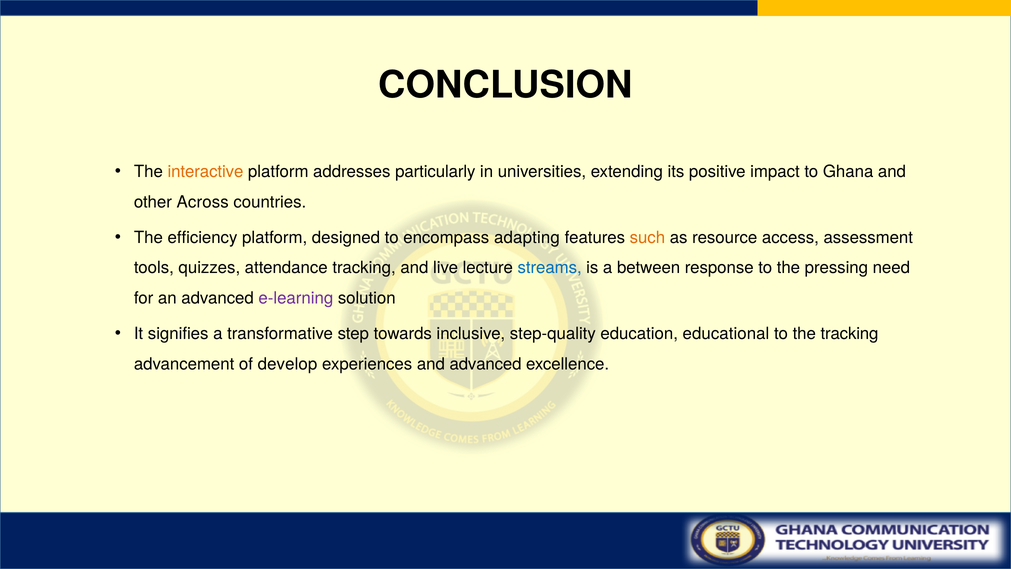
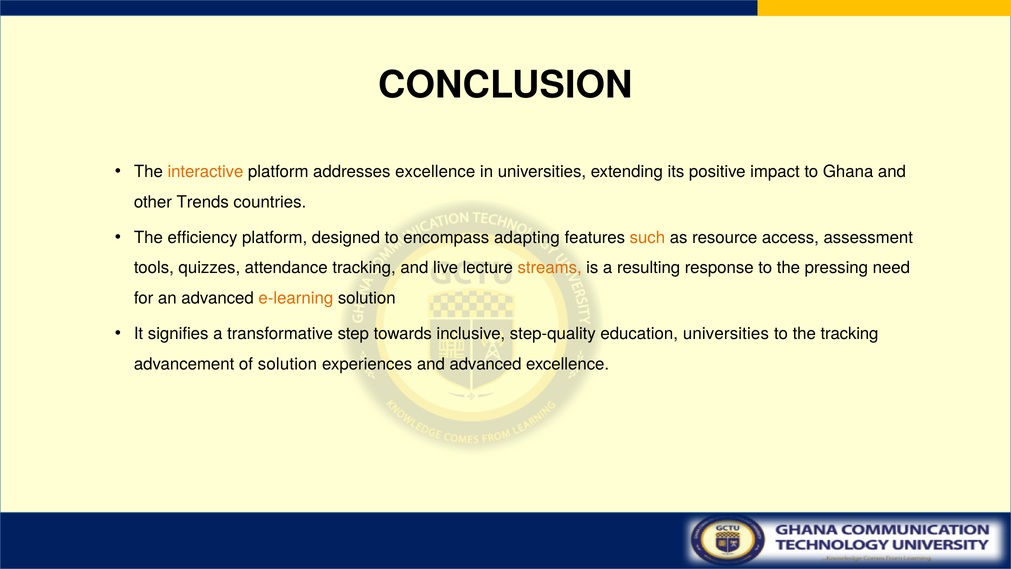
addresses particularly: particularly -> excellence
Across: Across -> Trends
streams colour: blue -> orange
between: between -> resulting
e-learning colour: purple -> orange
education educational: educational -> universities
of develop: develop -> solution
